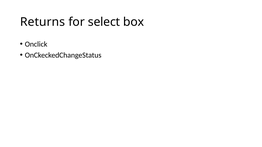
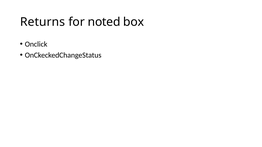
select: select -> noted
